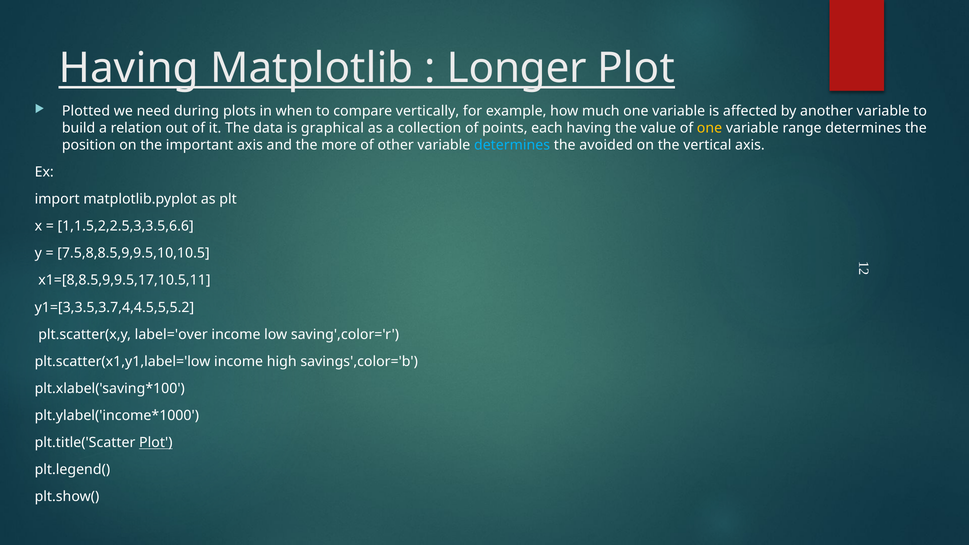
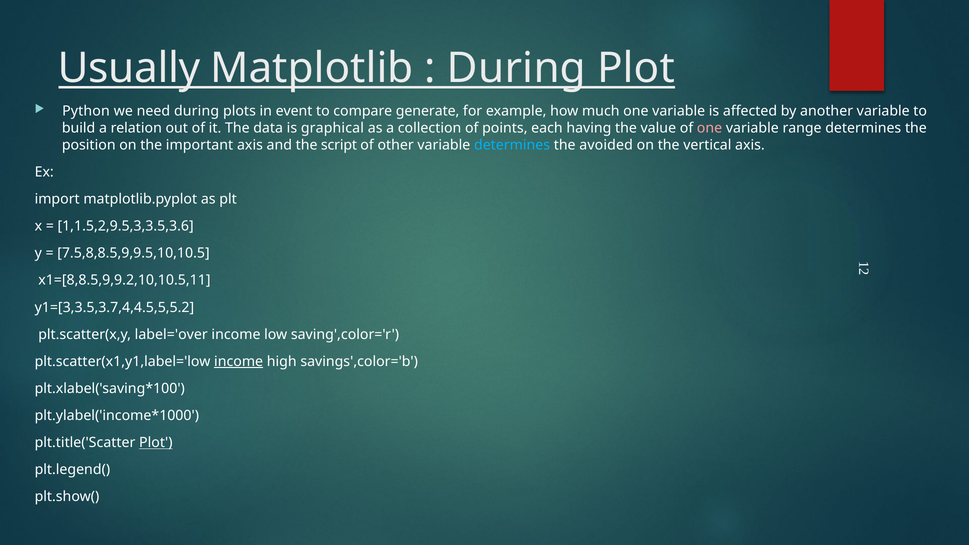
Having at (129, 68): Having -> Usually
Longer at (517, 68): Longer -> During
Plotted: Plotted -> Python
when: when -> event
vertically: vertically -> generate
one at (710, 128) colour: yellow -> pink
more: more -> script
1,1.5,2,2.5,3,3.5,6.6: 1,1.5,2,2.5,3,3.5,6.6 -> 1,1.5,2,9.5,3,3.5,3.6
x1=[8,8.5,9,9.5,17,10.5,11: x1=[8,8.5,9,9.5,17,10.5,11 -> x1=[8,8.5,9,9.2,10,10.5,11
income at (239, 362) underline: none -> present
